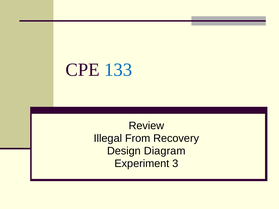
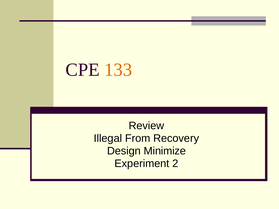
133 colour: blue -> orange
Diagram: Diagram -> Minimize
3: 3 -> 2
